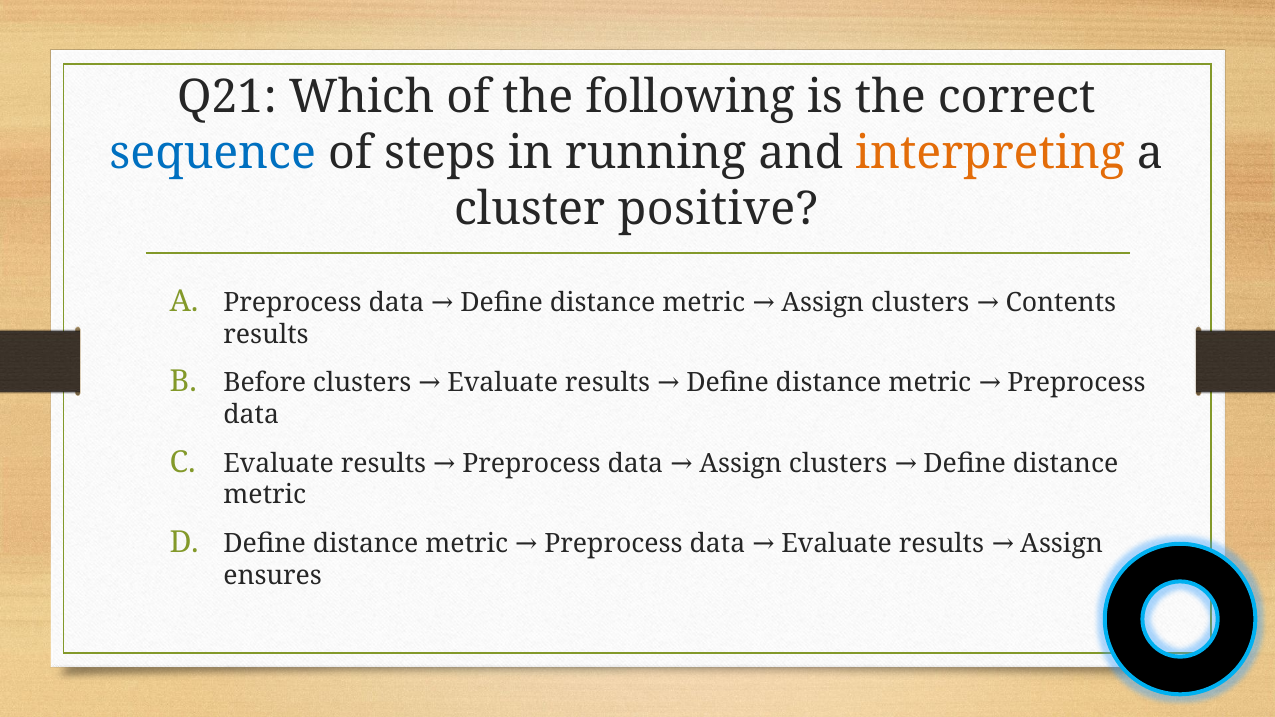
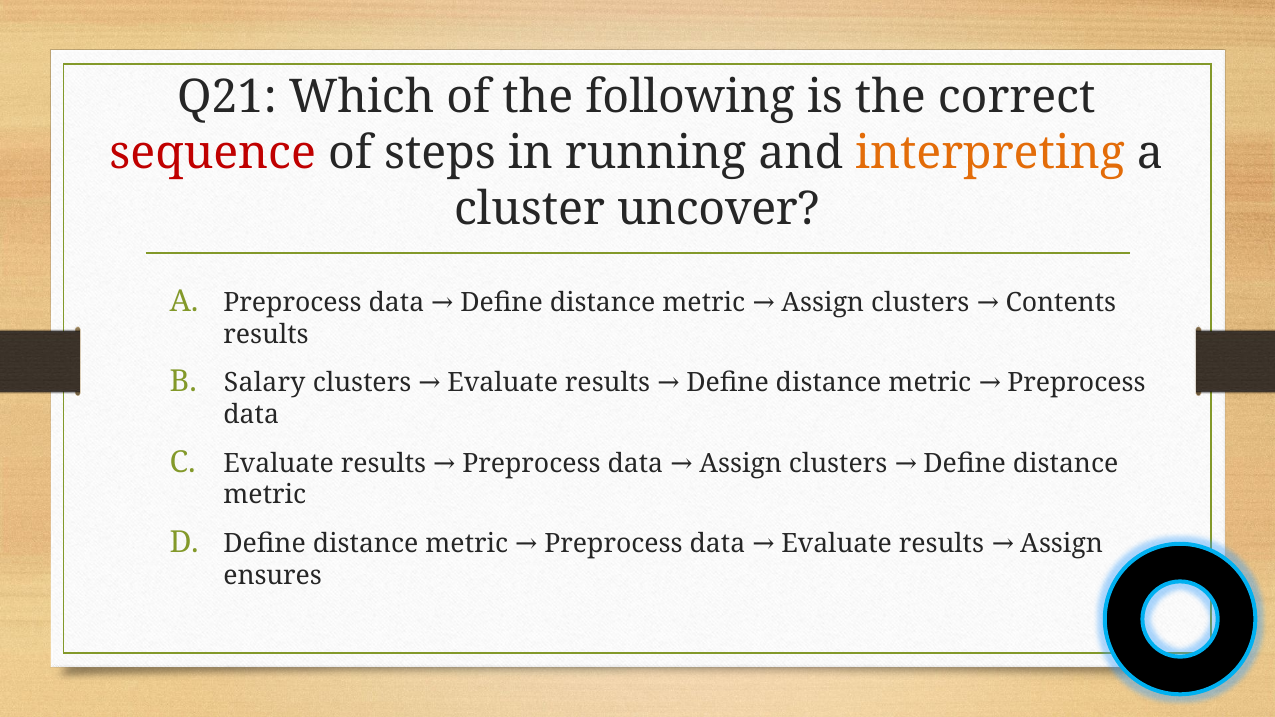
sequence colour: blue -> red
positive: positive -> uncover
Before: Before -> Salary
